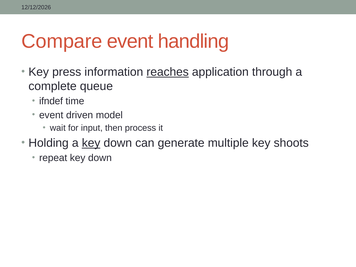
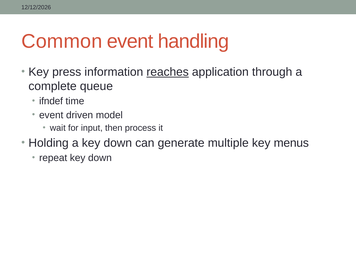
Compare: Compare -> Common
key at (91, 143) underline: present -> none
shoots: shoots -> menus
